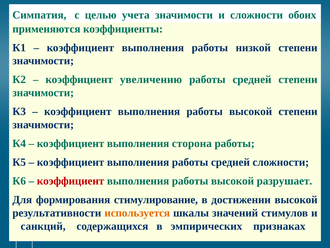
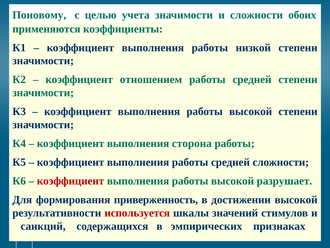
Симпатия: Симпатия -> Поновому
увеличению: увеличению -> отношением
стимулирование: стимулирование -> приверженность
используется colour: orange -> red
